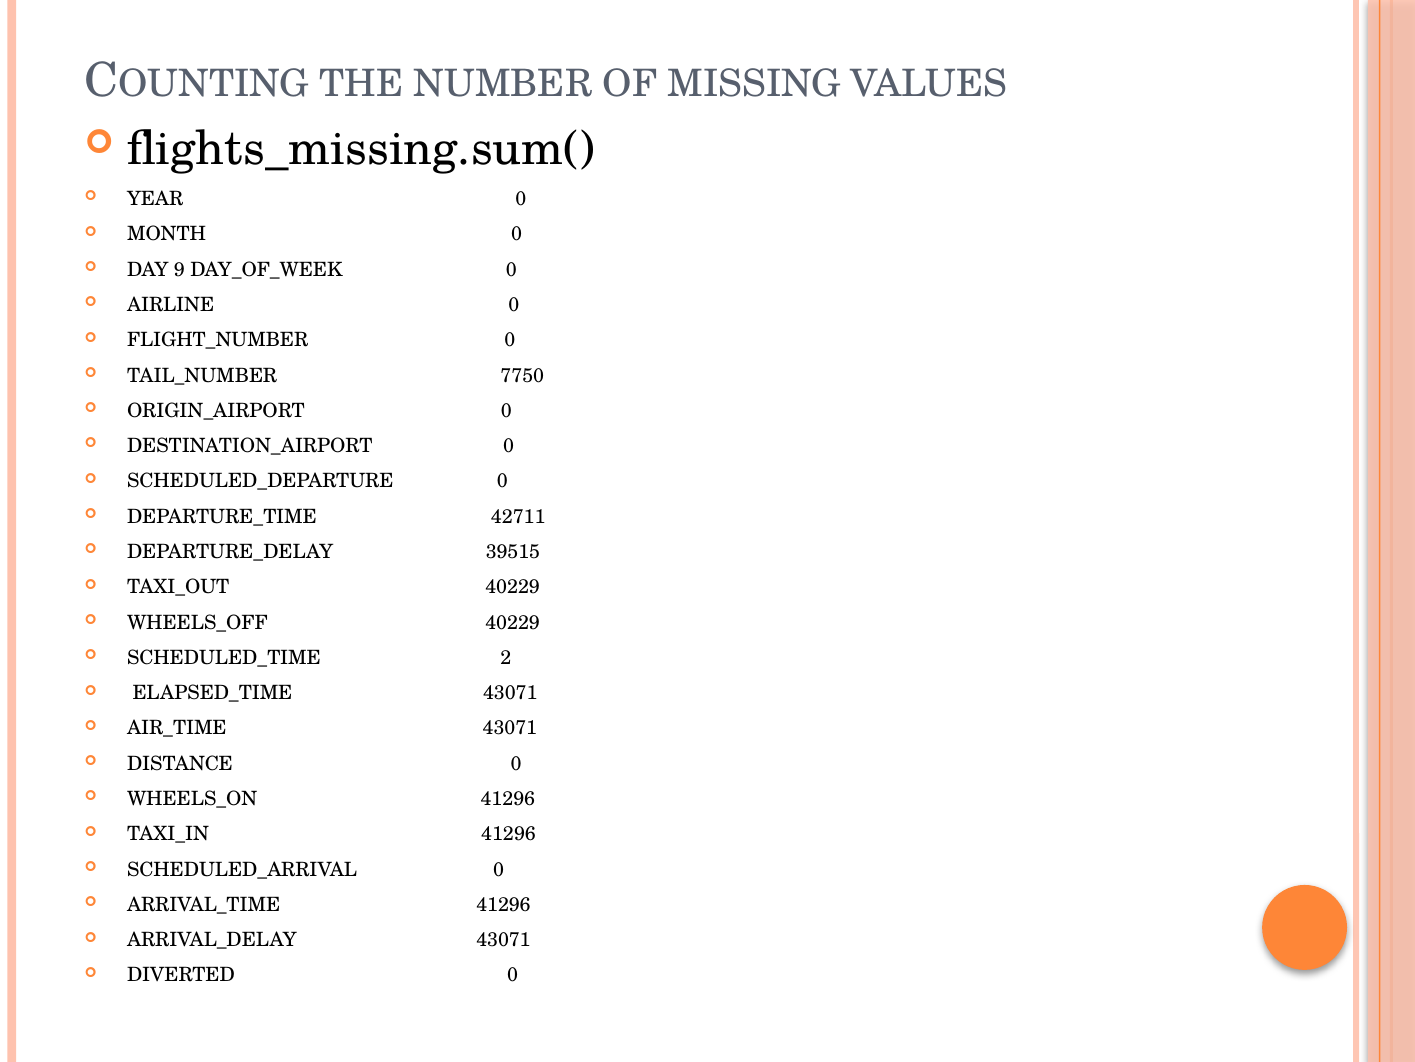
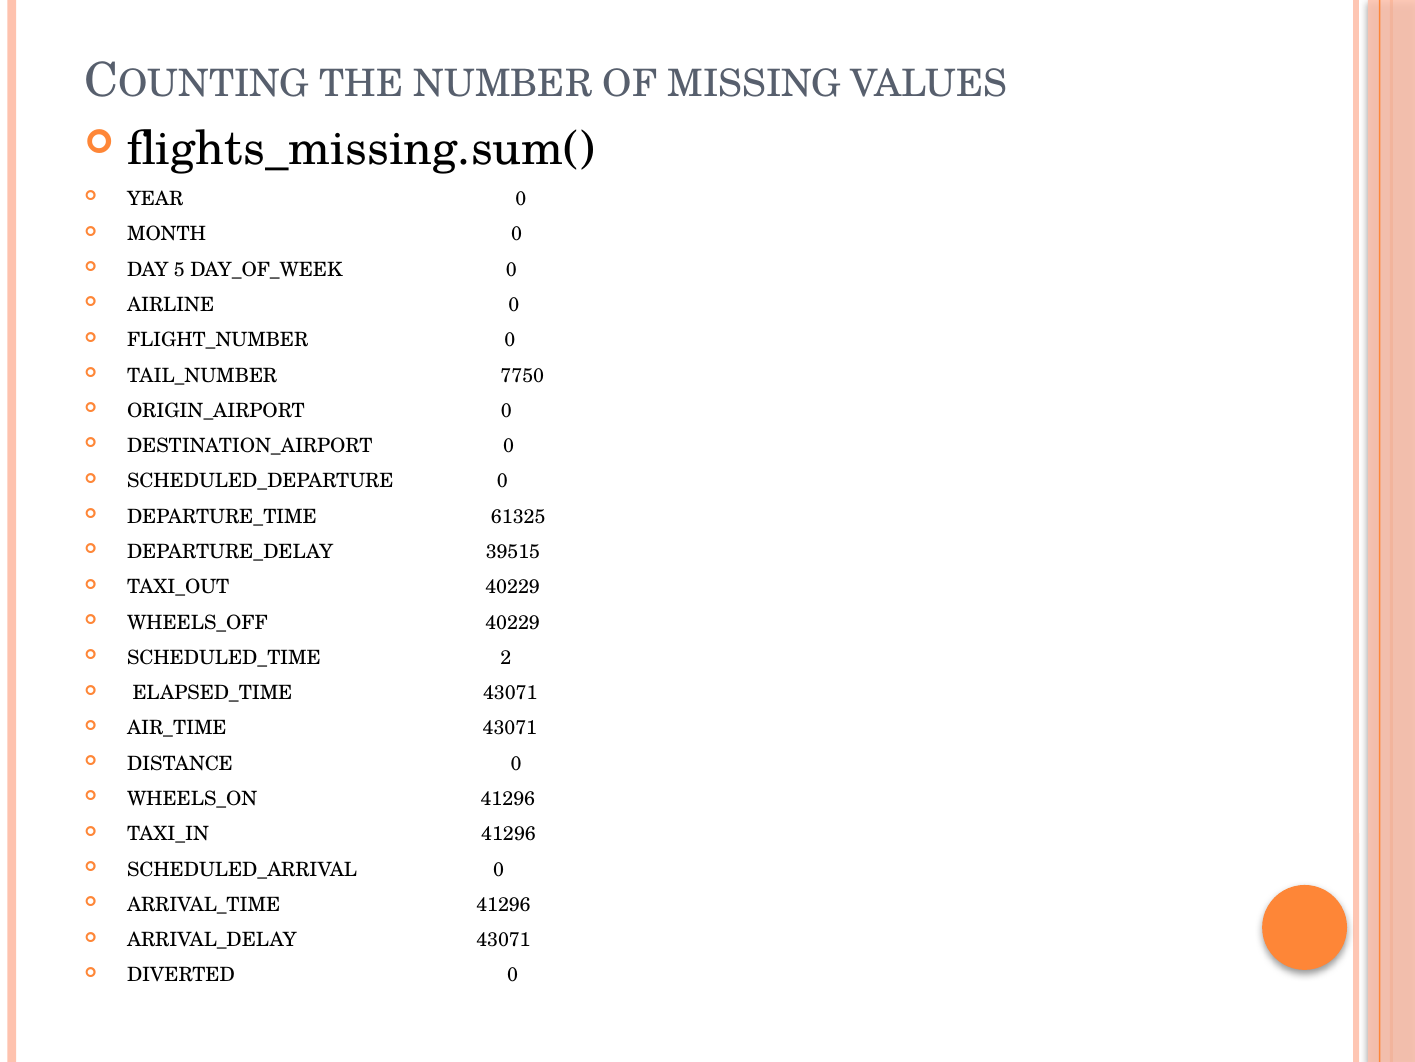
9: 9 -> 5
42711: 42711 -> 61325
